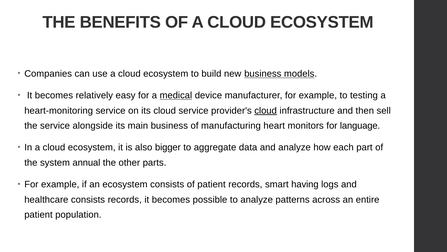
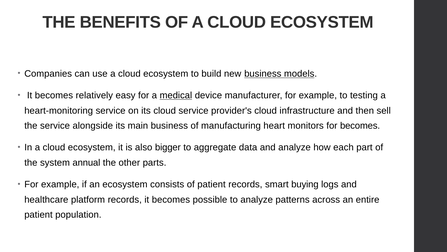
cloud at (266, 110) underline: present -> none
for language: language -> becomes
having: having -> buying
healthcare consists: consists -> platform
